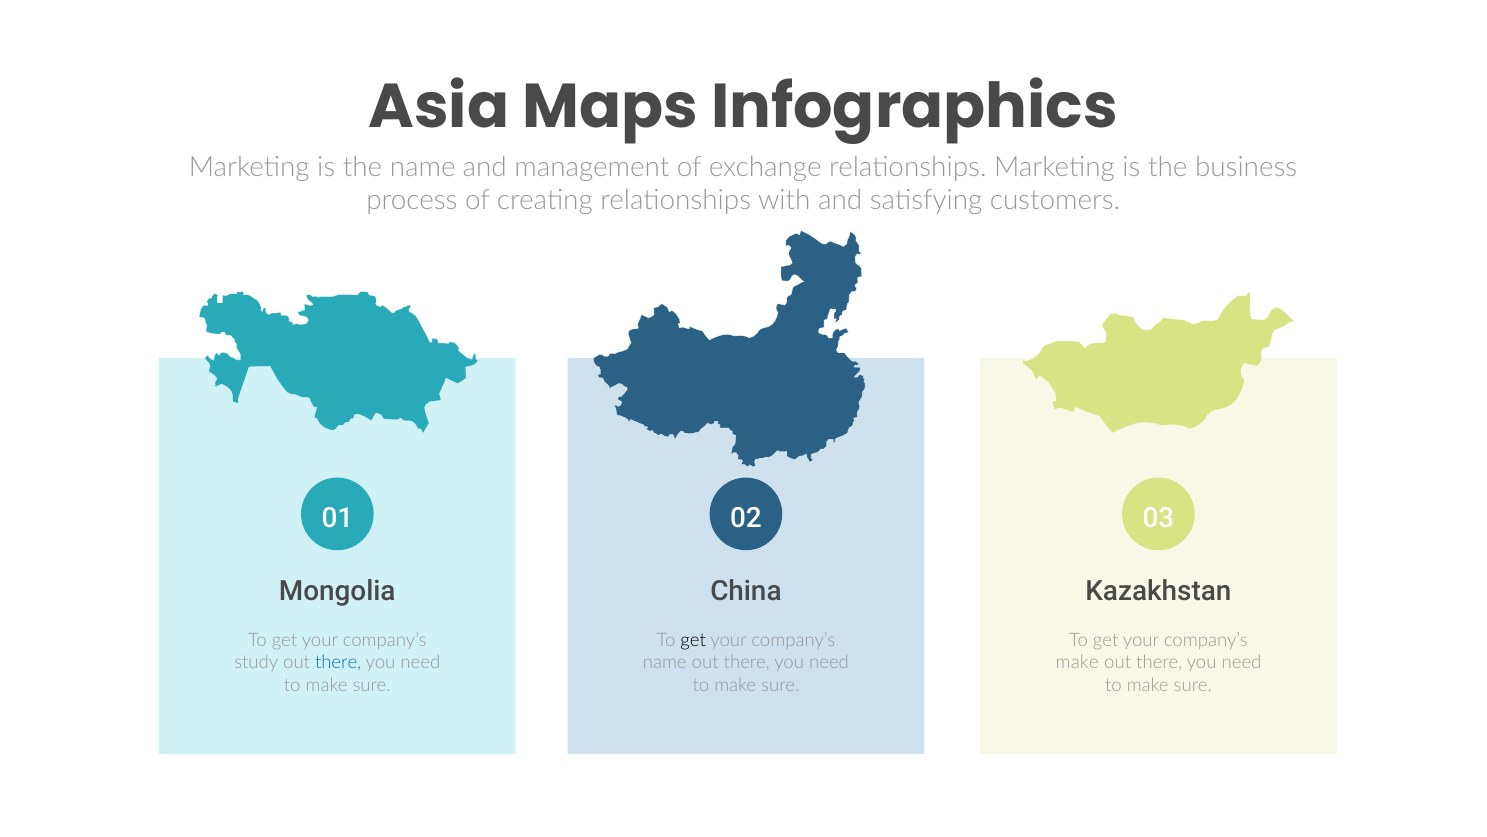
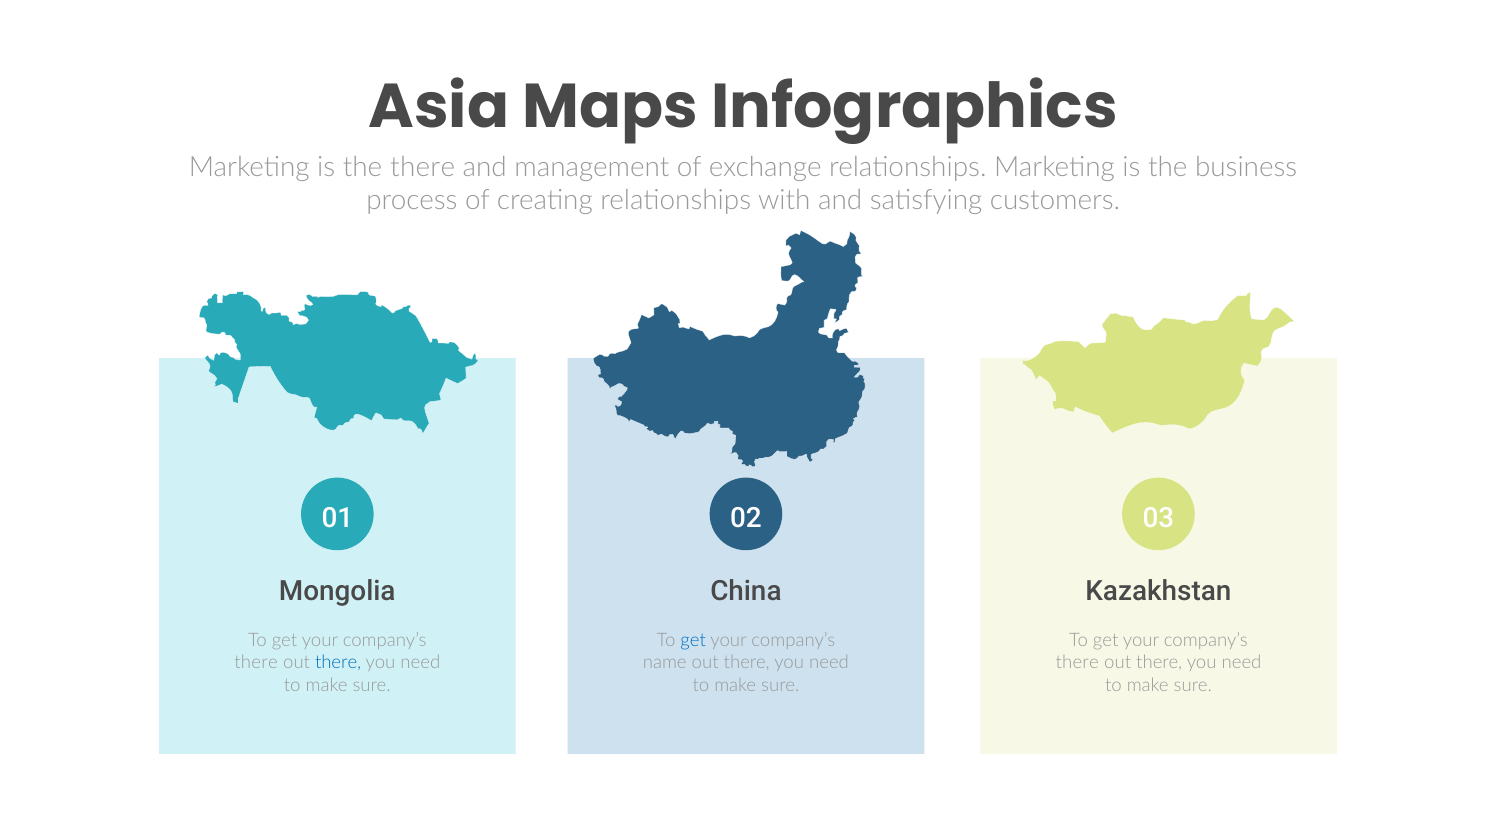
the name: name -> there
get at (693, 640) colour: black -> blue
study at (256, 662): study -> there
make at (1077, 662): make -> there
